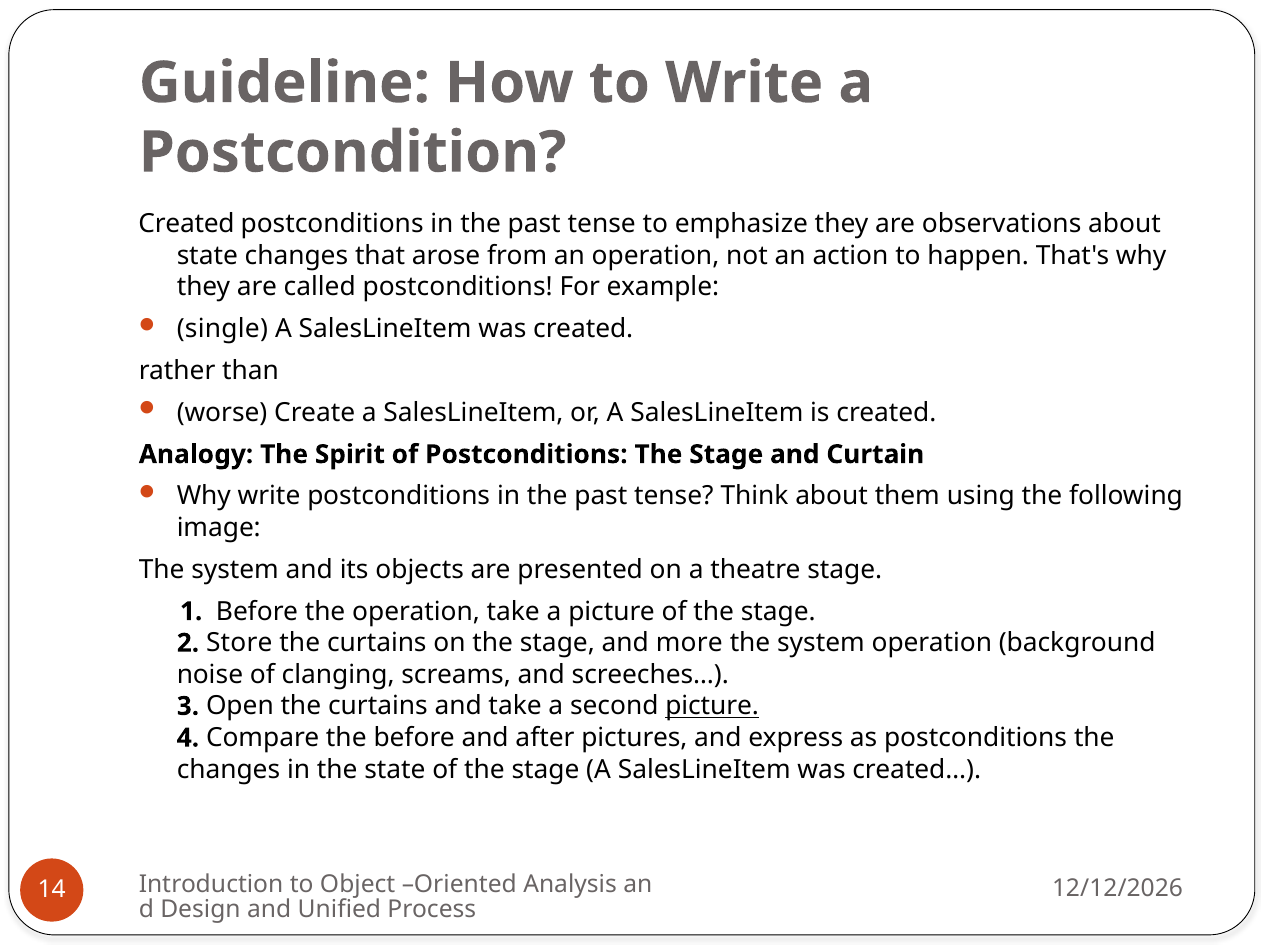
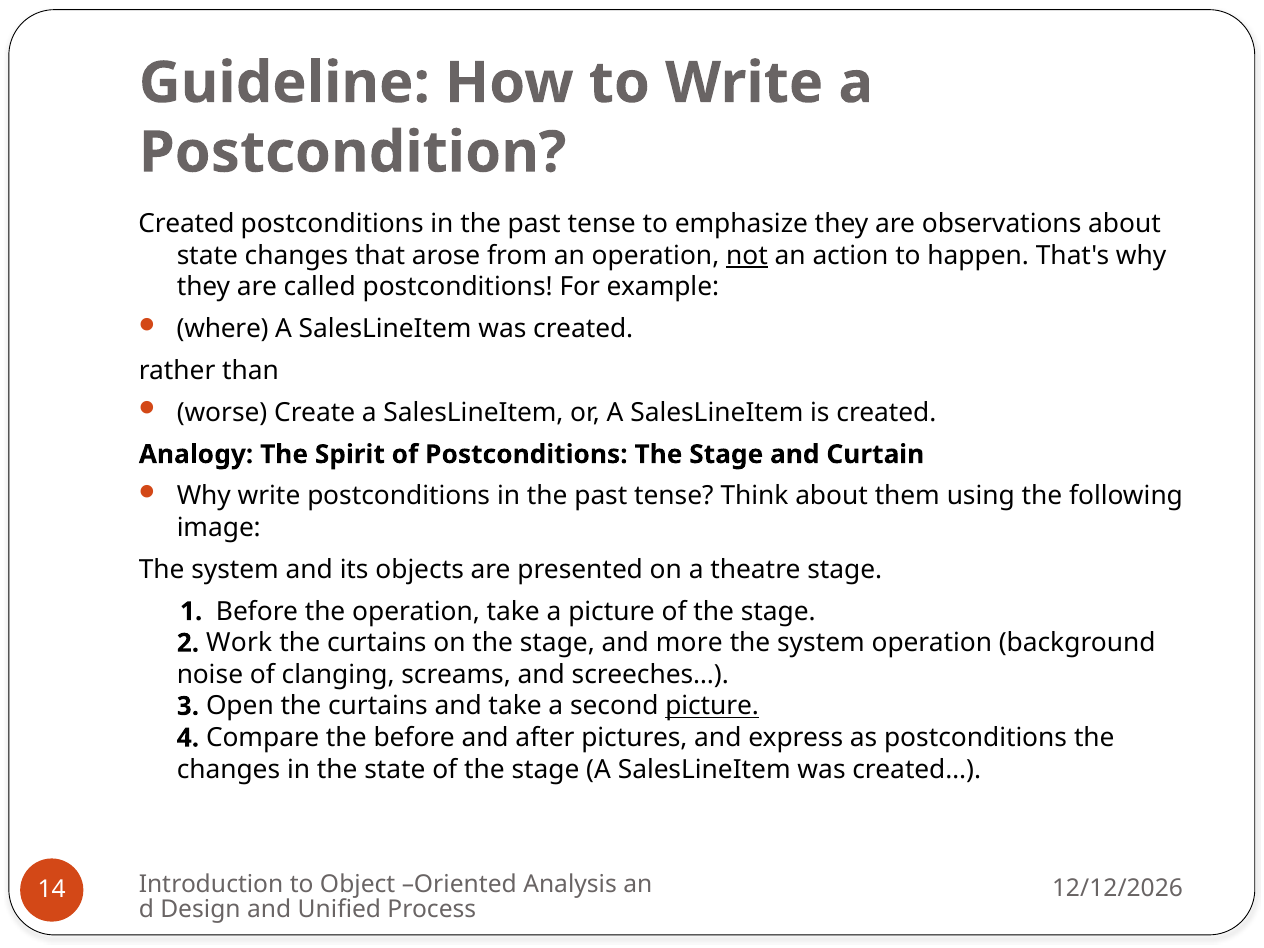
not underline: none -> present
single: single -> where
Store: Store -> Work
